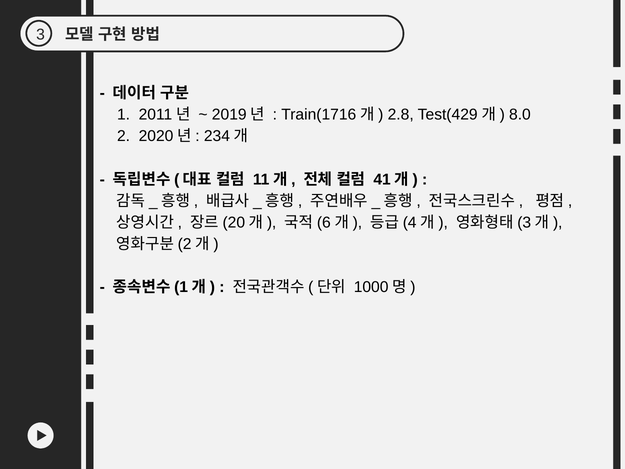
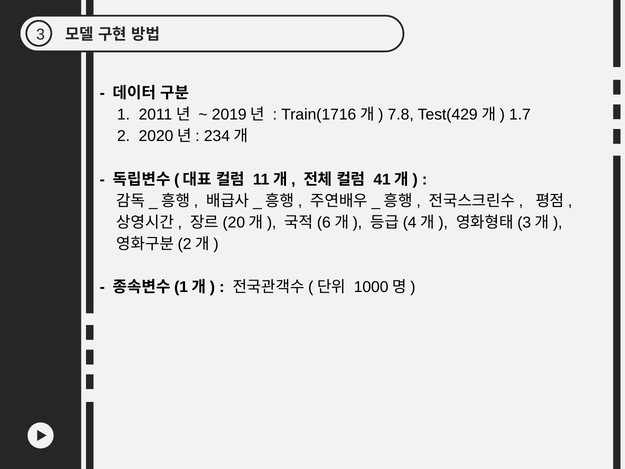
2.8: 2.8 -> 7.8
8.0: 8.0 -> 1.7
